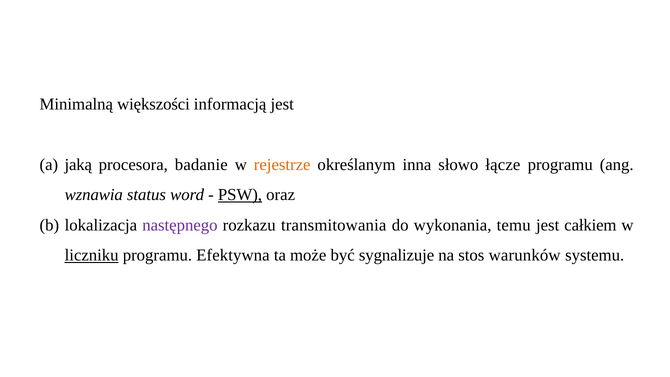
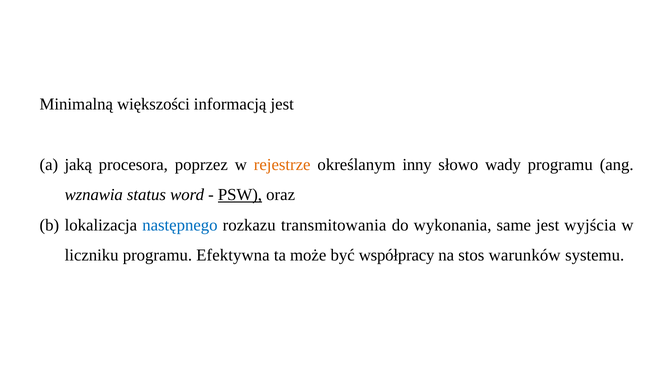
badanie: badanie -> poprzez
inna: inna -> inny
łącze: łącze -> wady
następnego colour: purple -> blue
temu: temu -> same
całkiem: całkiem -> wyjścia
liczniku underline: present -> none
sygnalizuje: sygnalizuje -> współpracy
